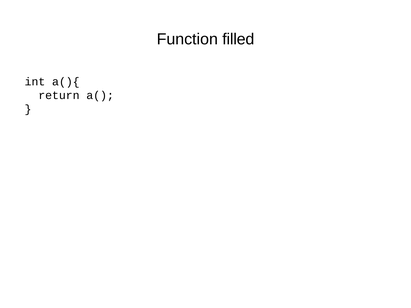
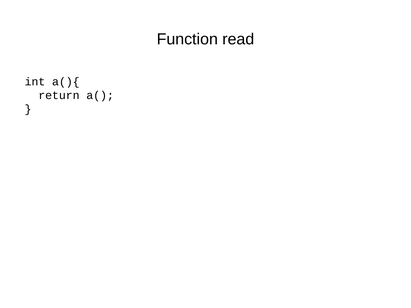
filled: filled -> read
